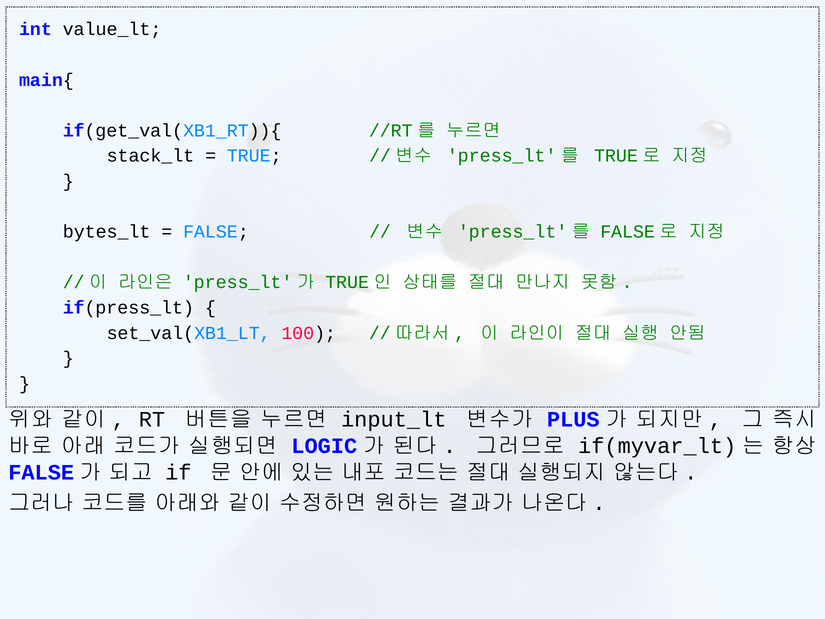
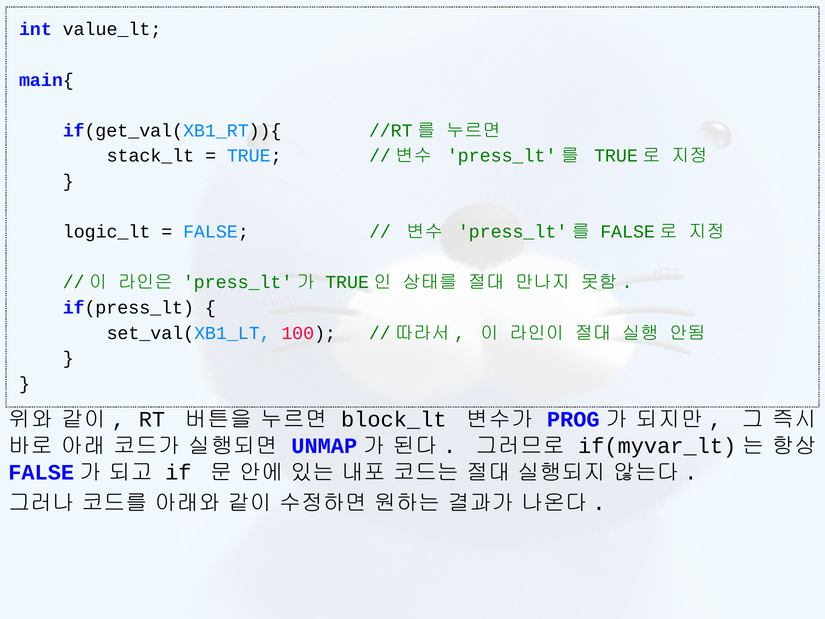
bytes_lt: bytes_lt -> logic_lt
input_lt: input_lt -> block_lt
PLUS: PLUS -> PROG
LOGIC: LOGIC -> UNMAP
